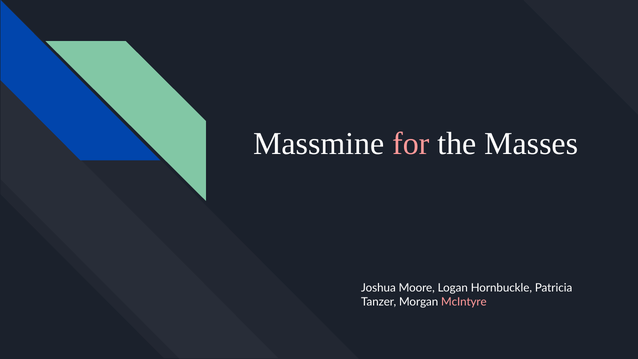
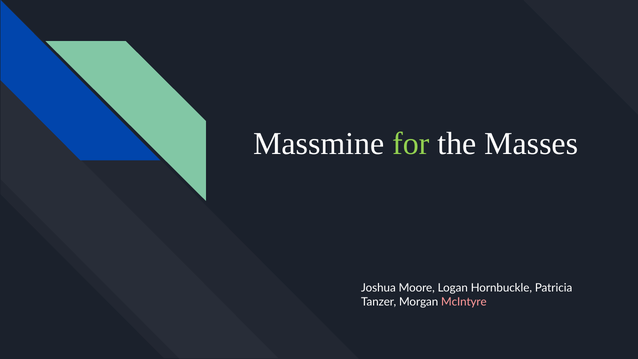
for colour: pink -> light green
